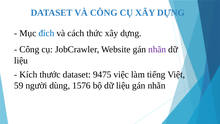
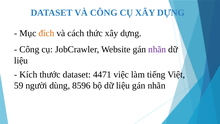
đích colour: blue -> orange
9475: 9475 -> 4471
1576: 1576 -> 8596
